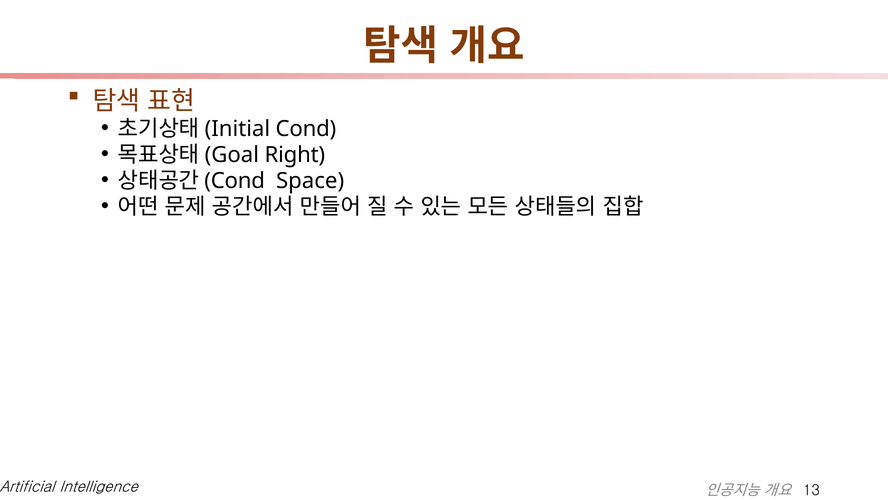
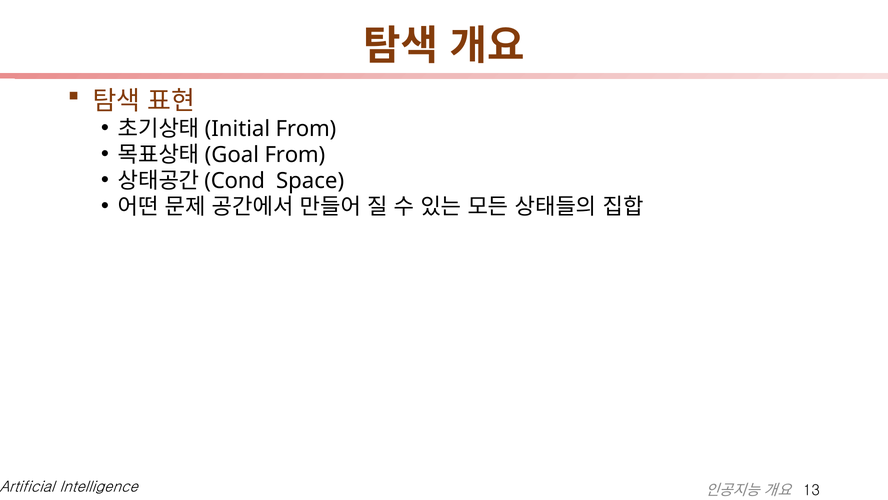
Cond at (306, 129): Cond -> From
Right at (295, 155): Right -> From
